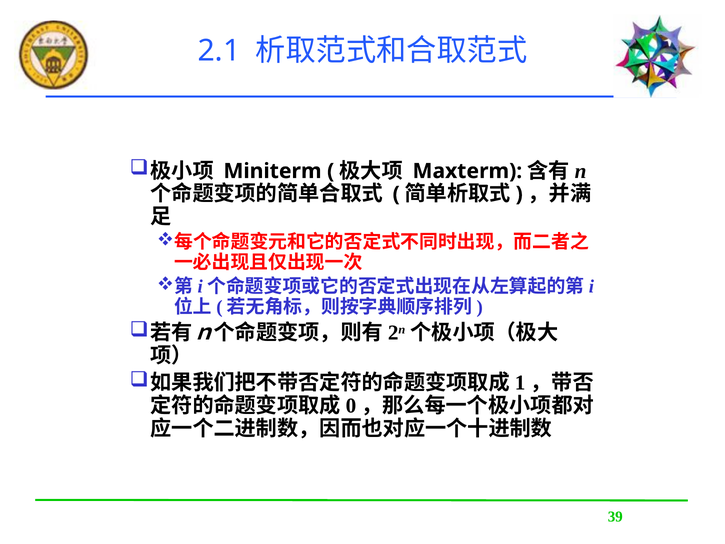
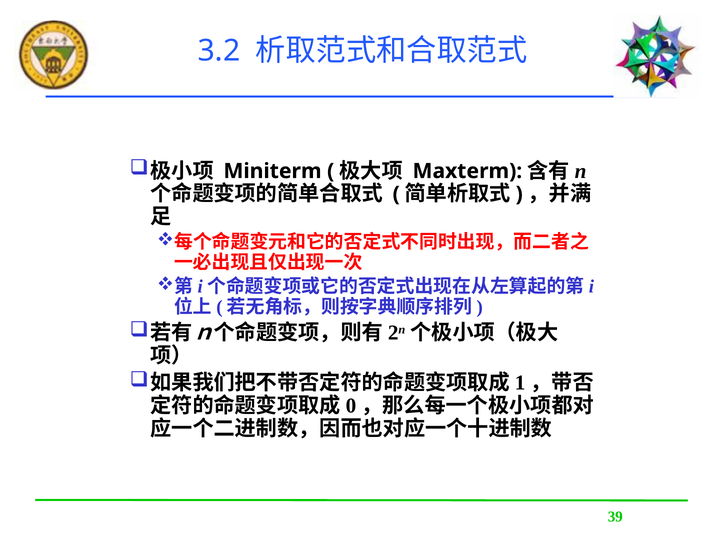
2.1: 2.1 -> 3.2
